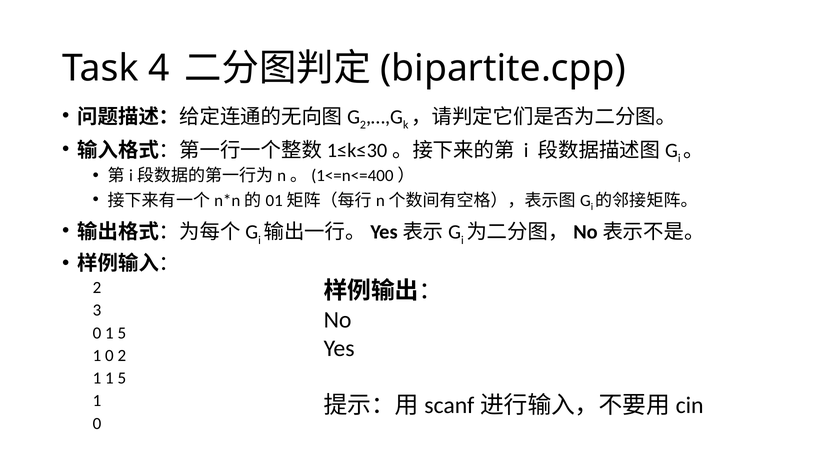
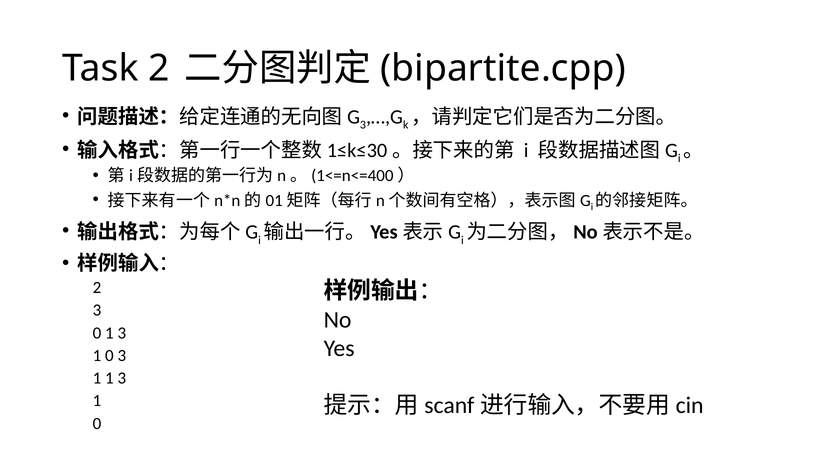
Task 4: 4 -> 2
2 at (363, 125): 2 -> 3
0 1 5: 5 -> 3
0 2: 2 -> 3
1 1 5: 5 -> 3
